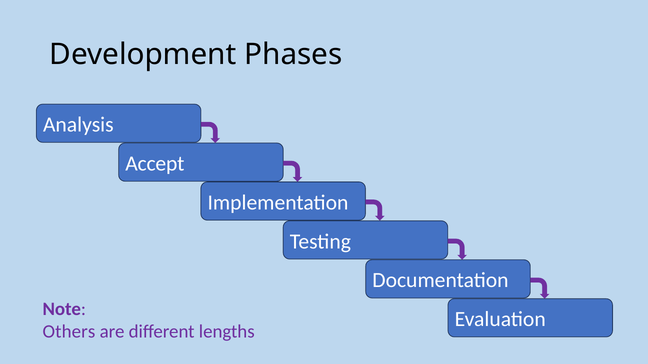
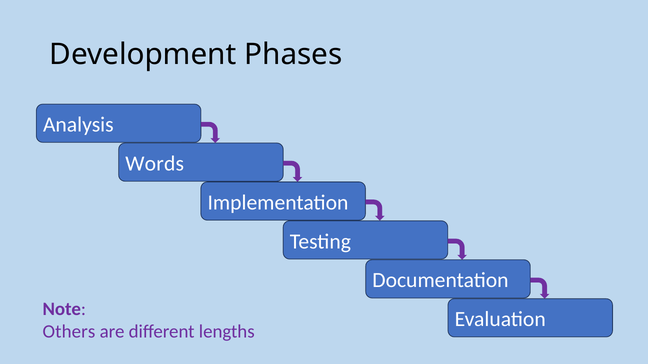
Accept: Accept -> Words
